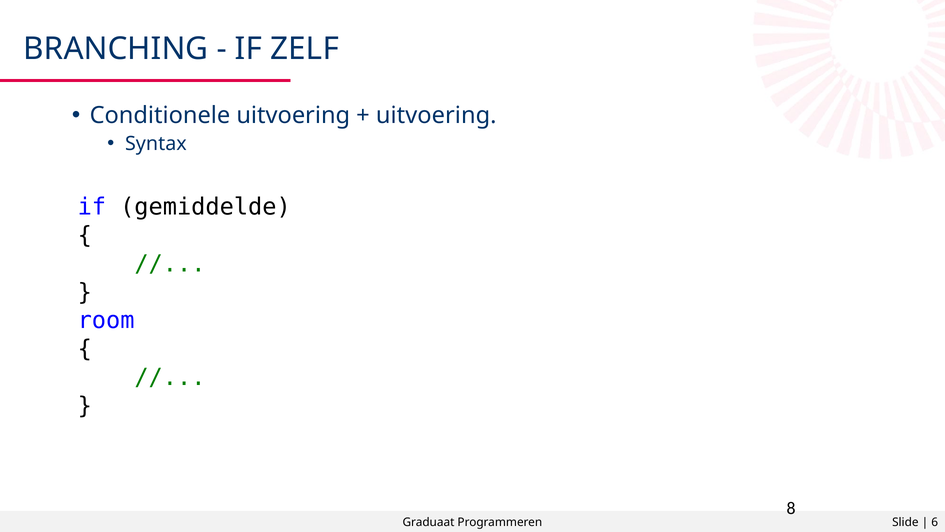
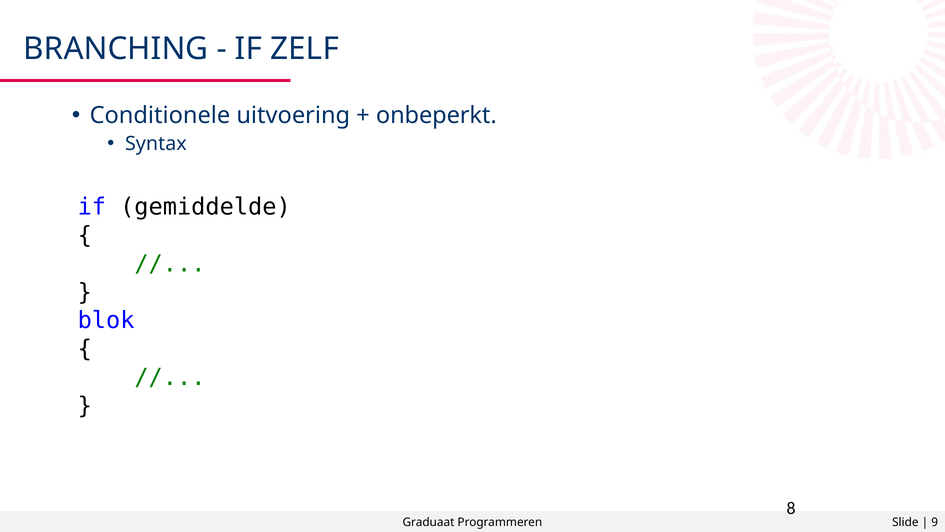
uitvoering at (436, 115): uitvoering -> onbeperkt
room: room -> blok
6: 6 -> 9
